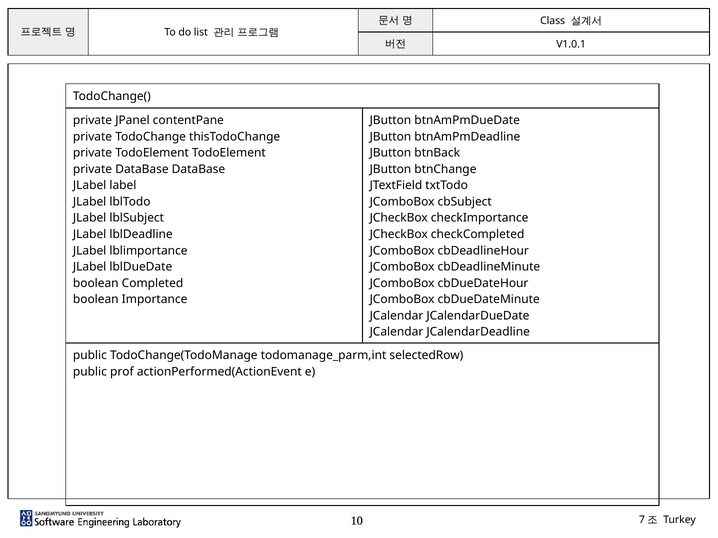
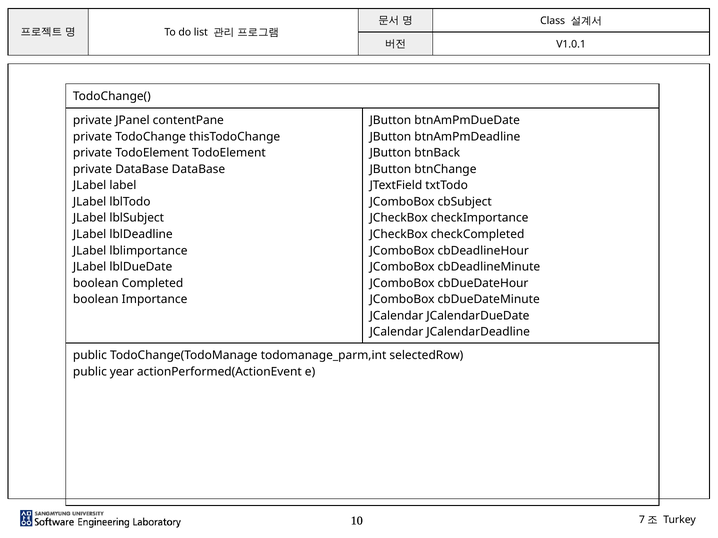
prof: prof -> year
